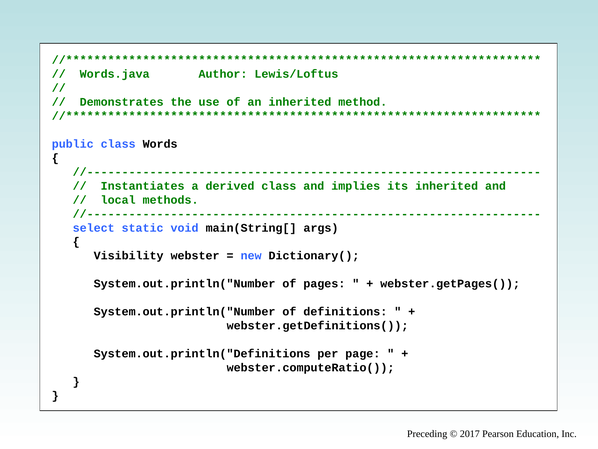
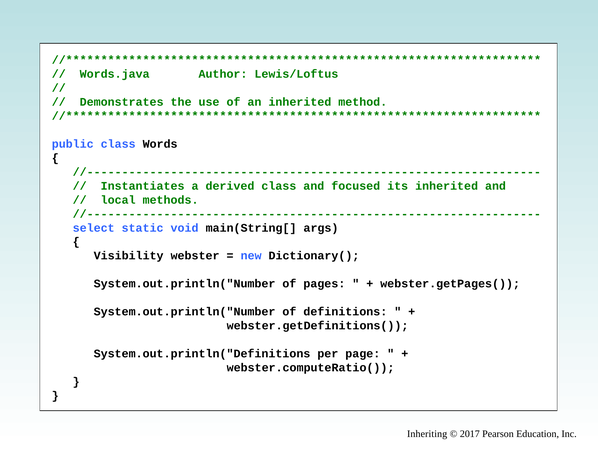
implies: implies -> focused
Preceding: Preceding -> Inheriting
